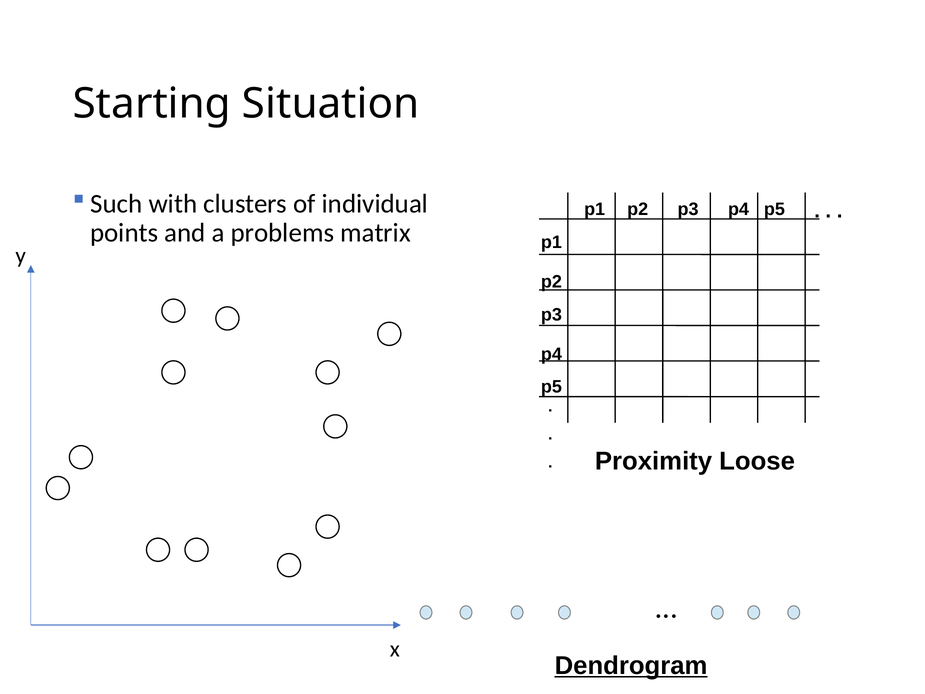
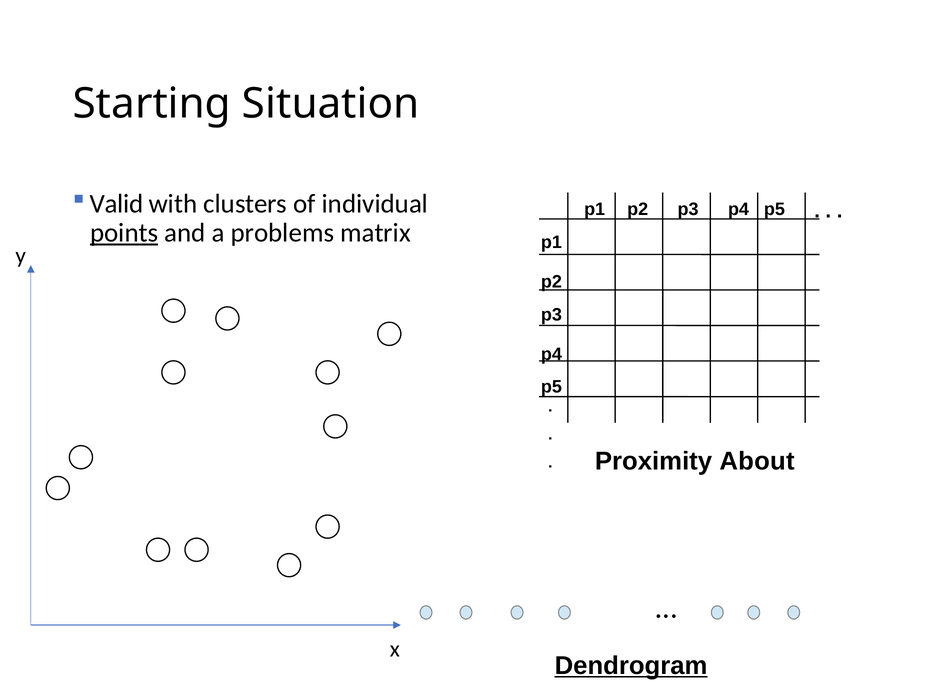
Such: Such -> Valid
points underline: none -> present
Loose: Loose -> About
